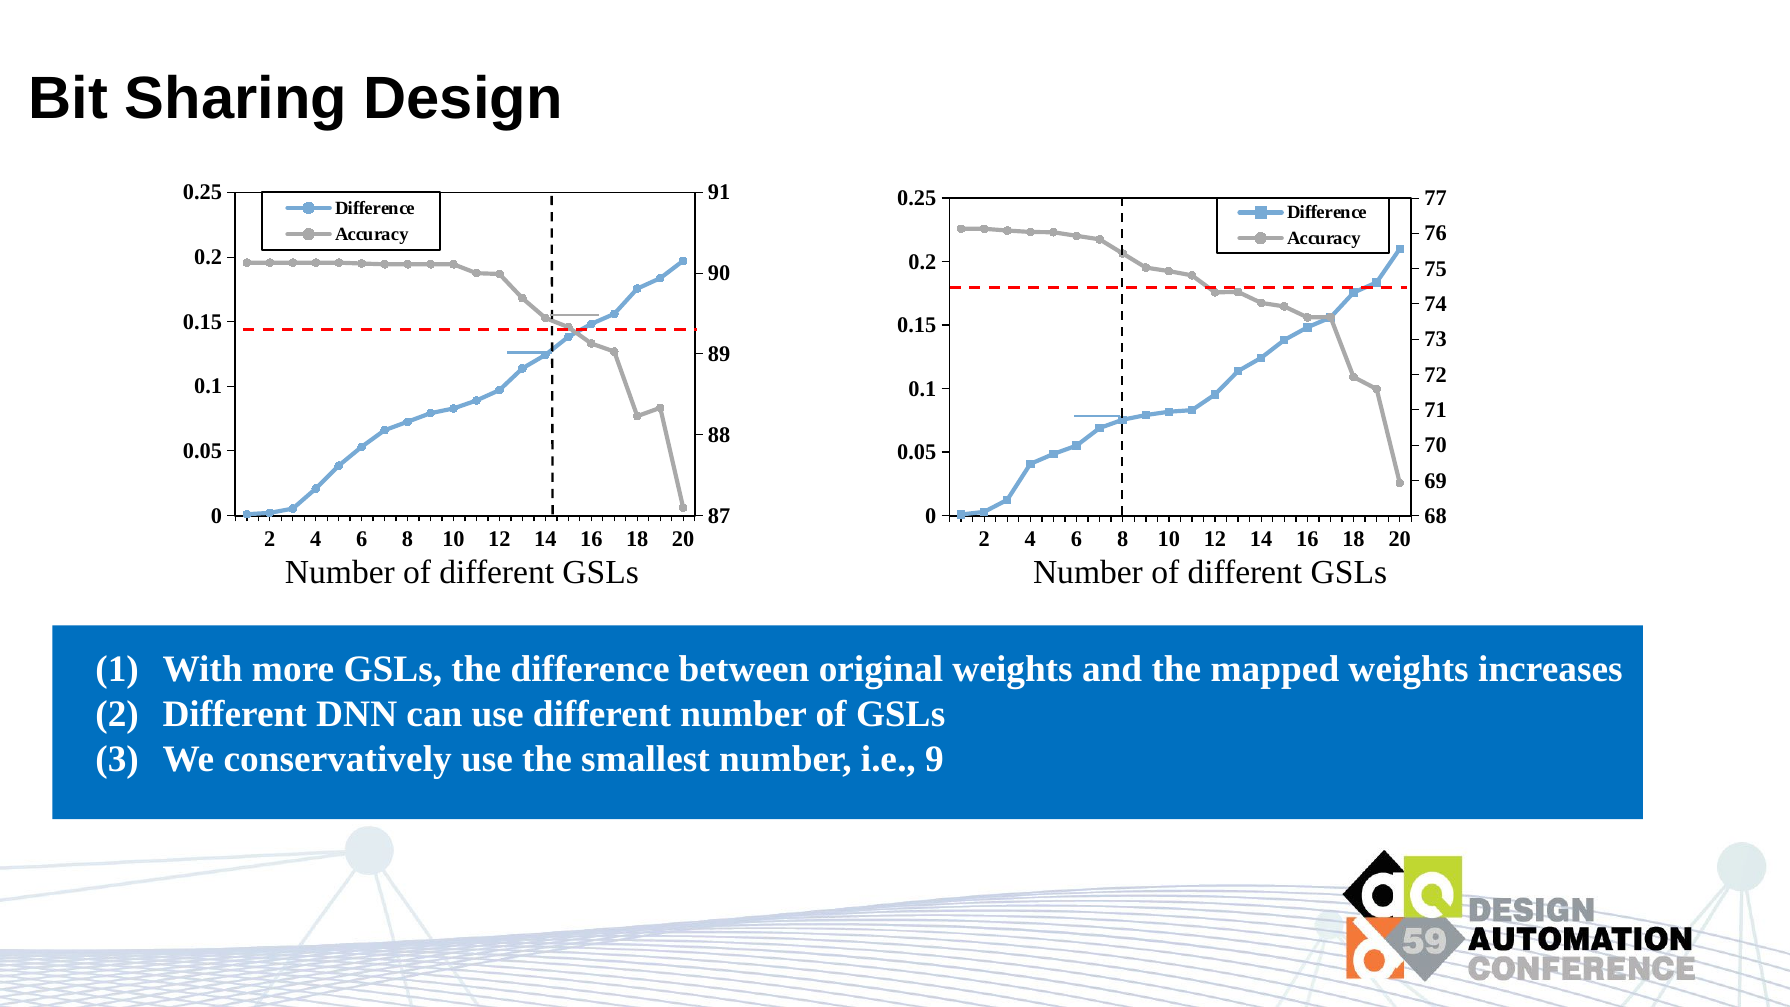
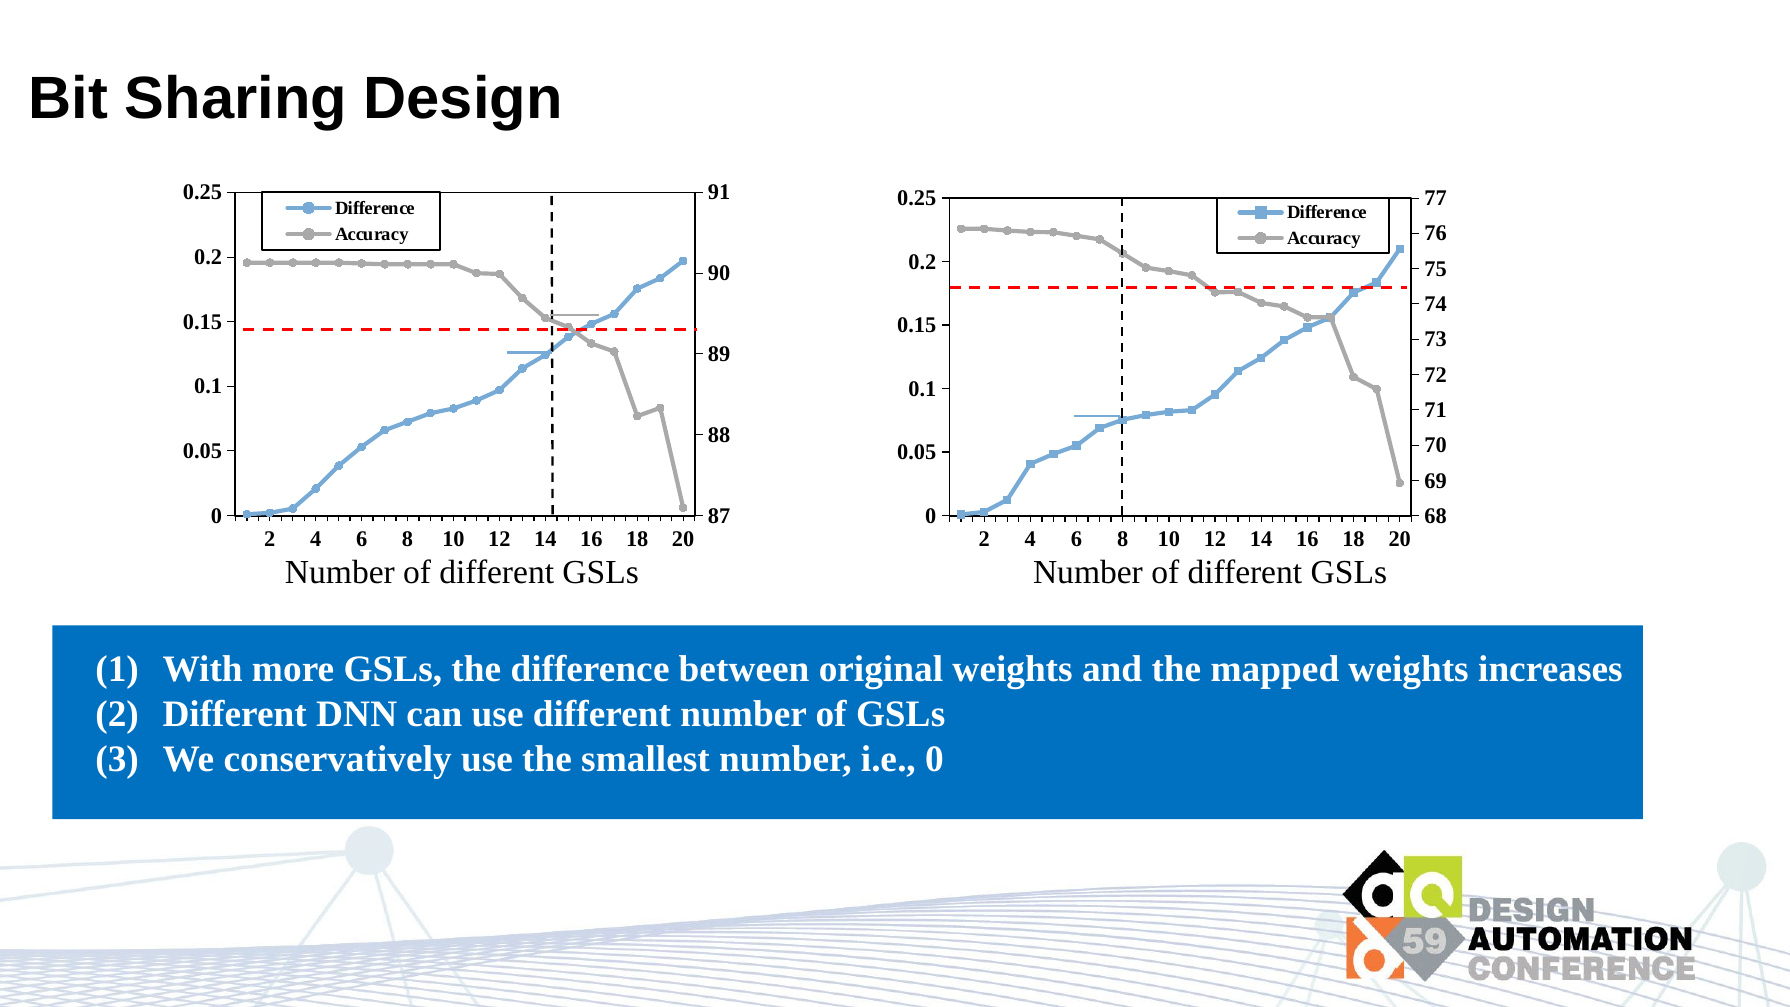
i.e 9: 9 -> 0
